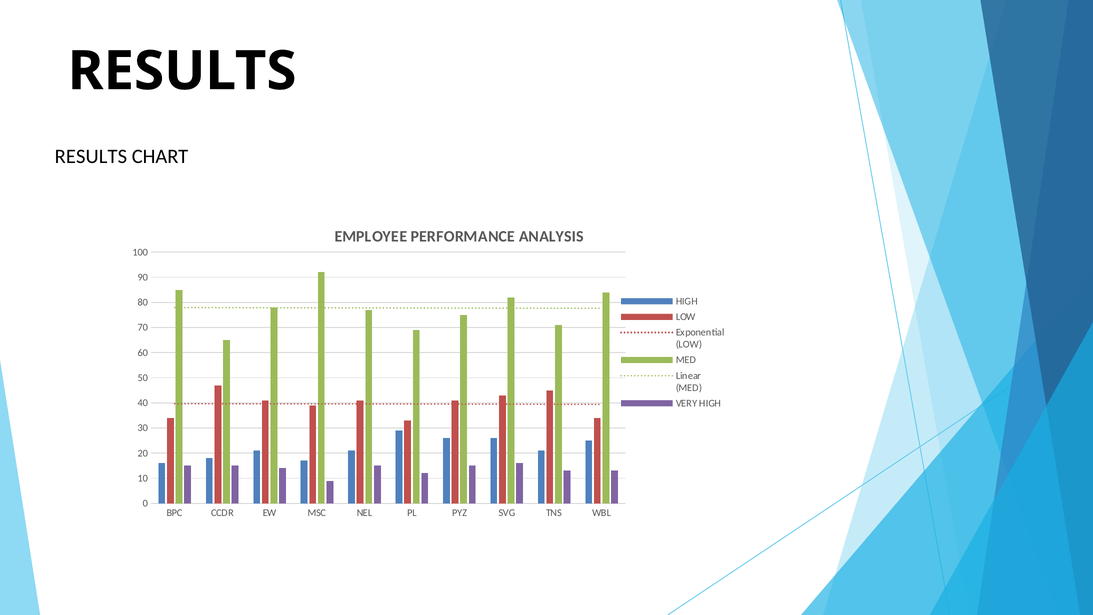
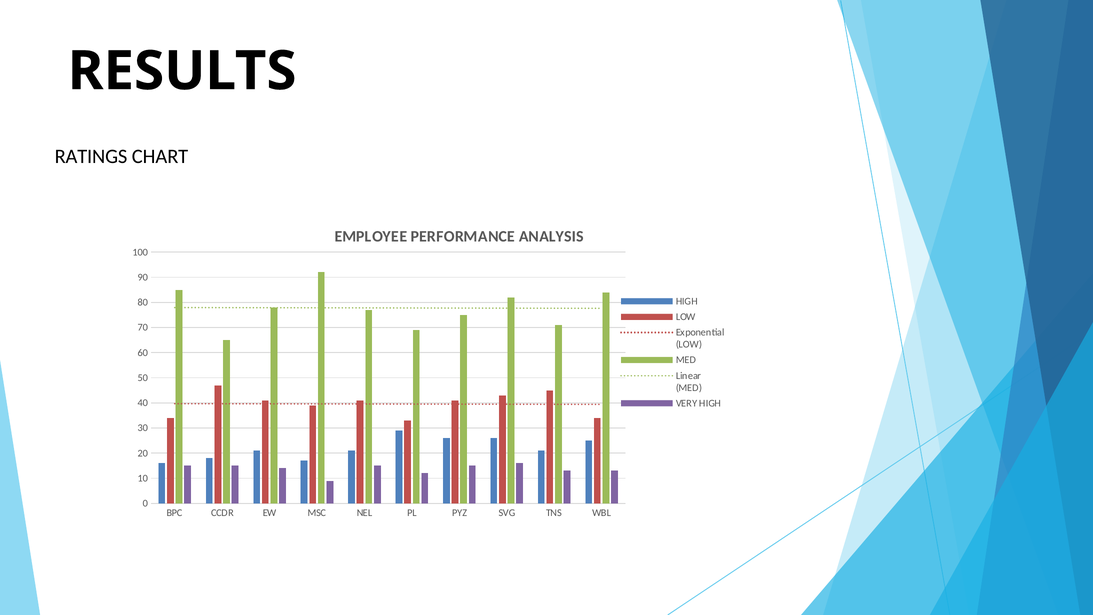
RESULTS at (91, 156): RESULTS -> RATINGS
